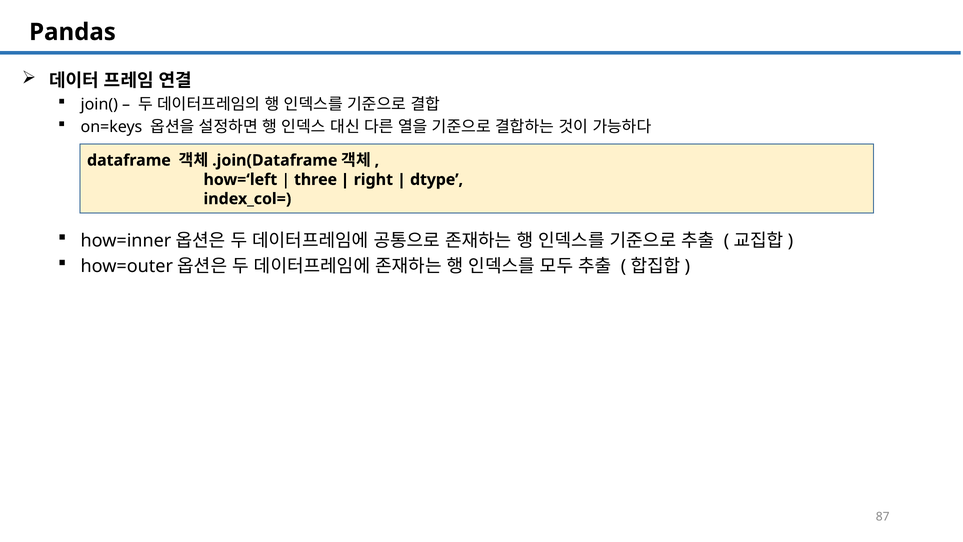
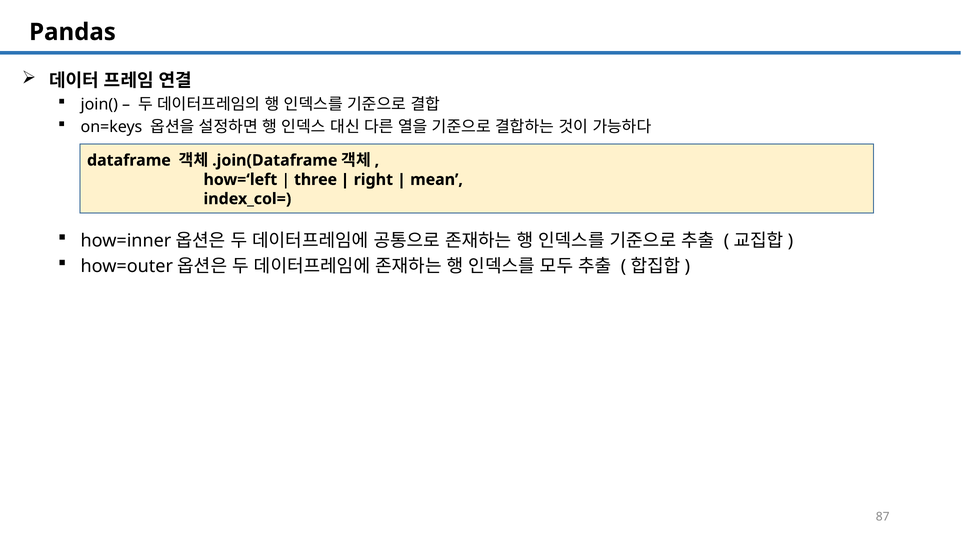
dtype: dtype -> mean
